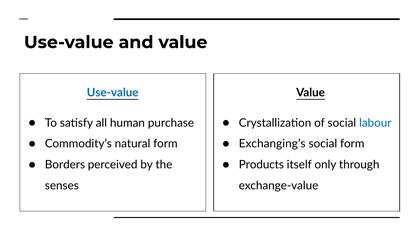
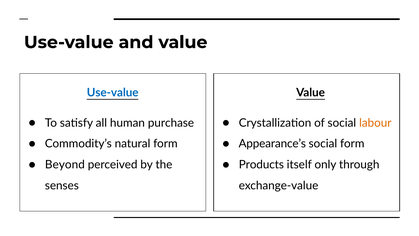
labour colour: blue -> orange
Exchanging’s: Exchanging’s -> Appearance’s
Borders: Borders -> Beyond
